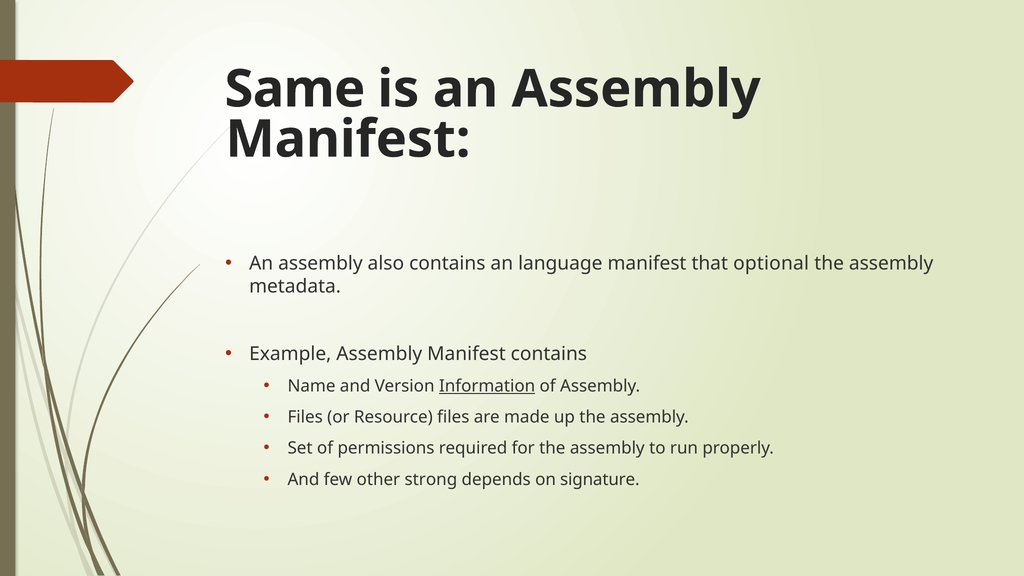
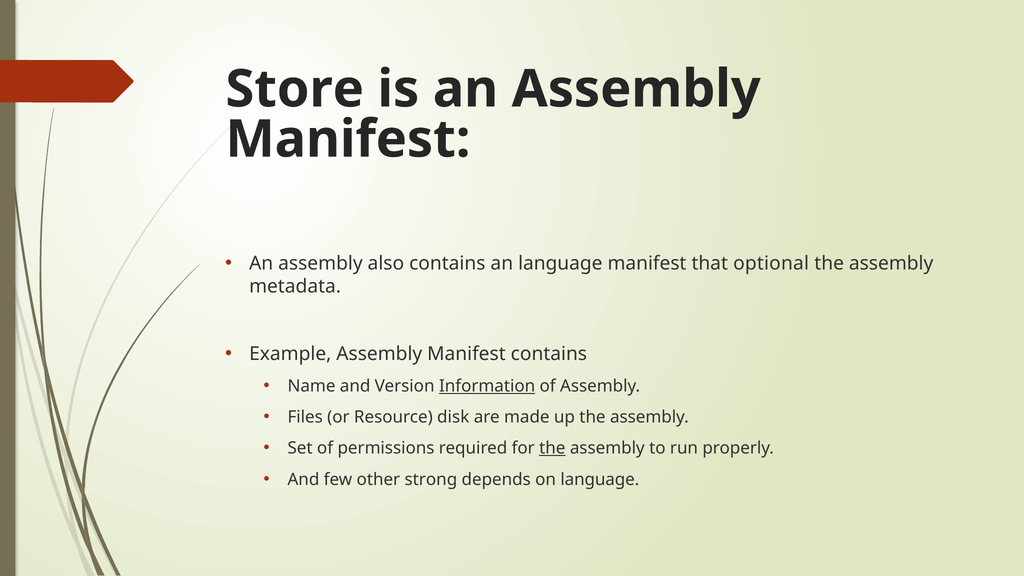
Same: Same -> Store
Resource files: files -> disk
the at (552, 448) underline: none -> present
on signature: signature -> language
